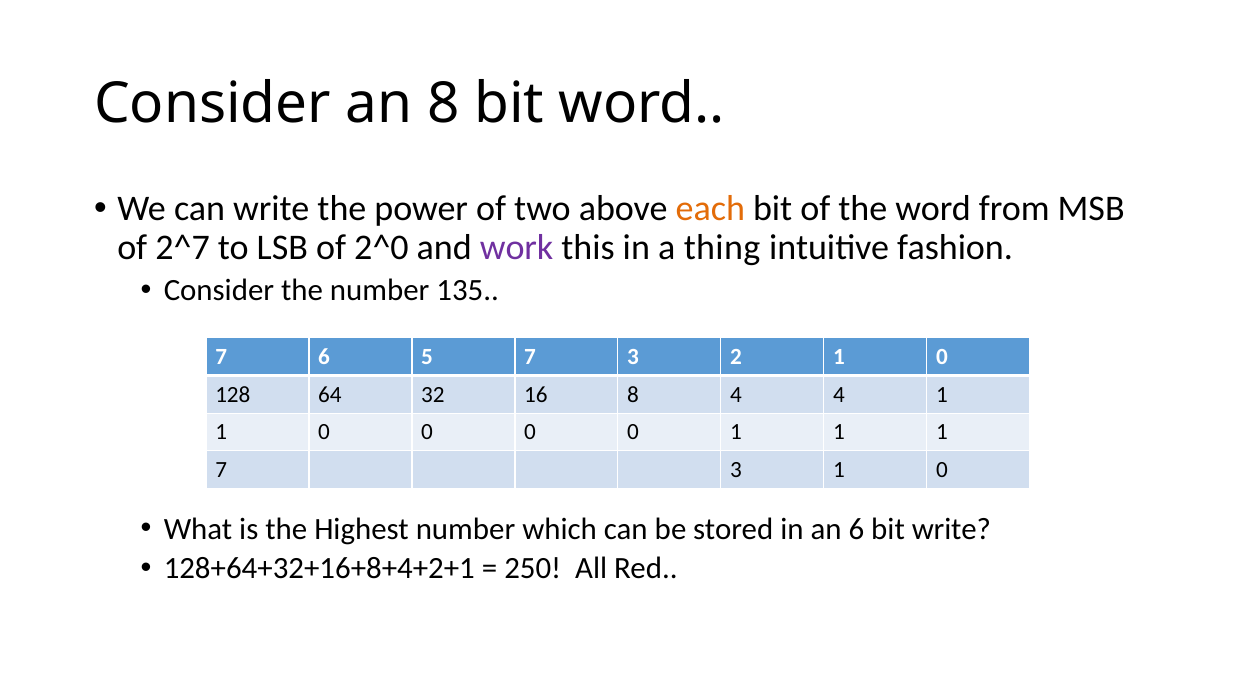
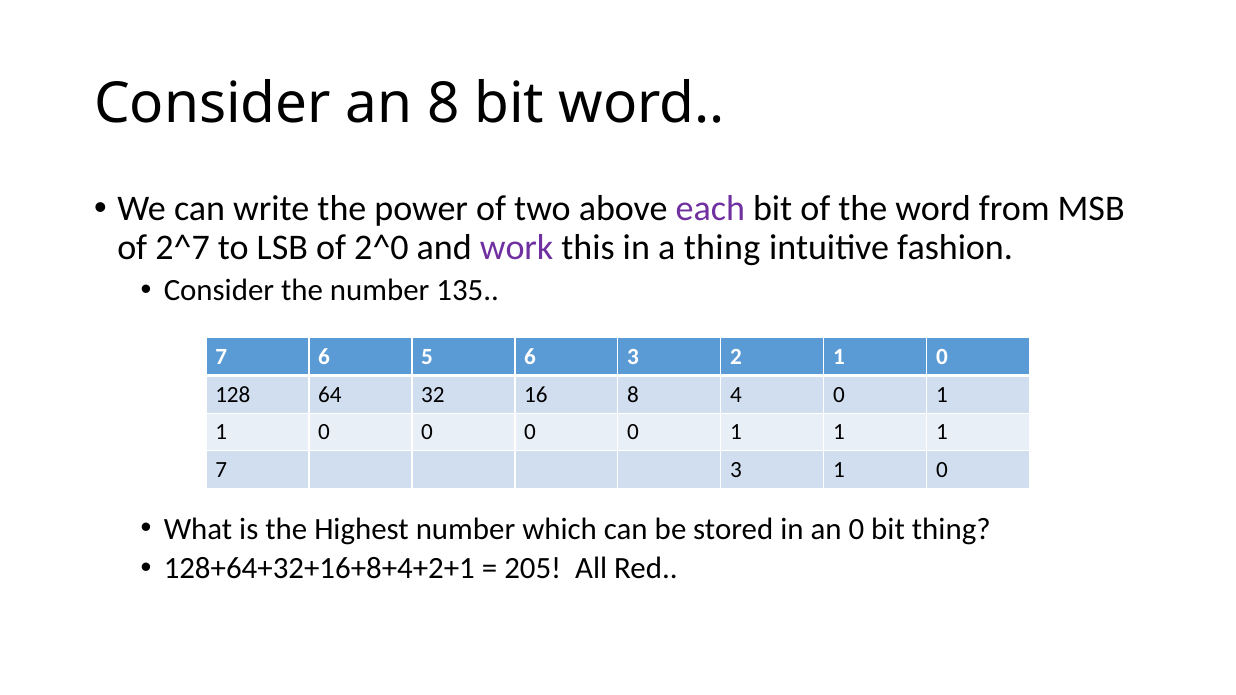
each colour: orange -> purple
5 7: 7 -> 6
4 4: 4 -> 0
an 6: 6 -> 0
bit write: write -> thing
250: 250 -> 205
